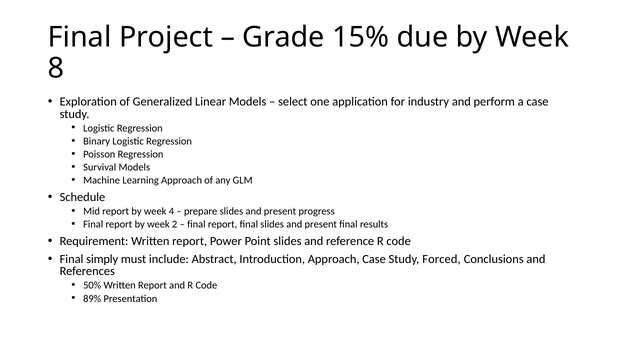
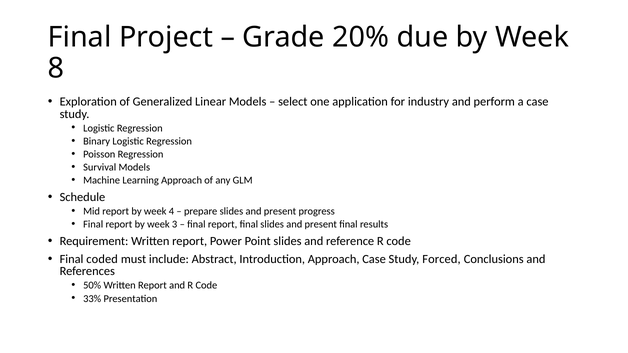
15%: 15% -> 20%
2: 2 -> 3
simply: simply -> coded
89%: 89% -> 33%
